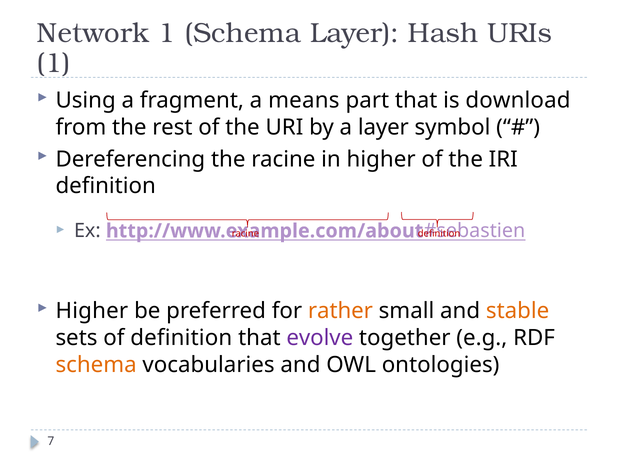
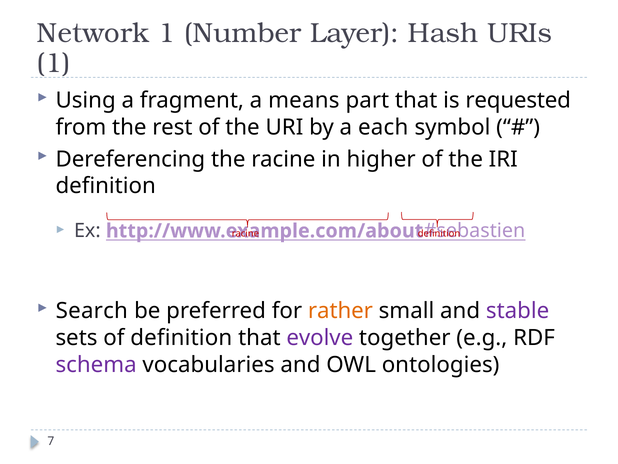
1 Schema: Schema -> Number
download: download -> requested
a layer: layer -> each
Higher at (92, 311): Higher -> Search
stable colour: orange -> purple
schema at (96, 364) colour: orange -> purple
